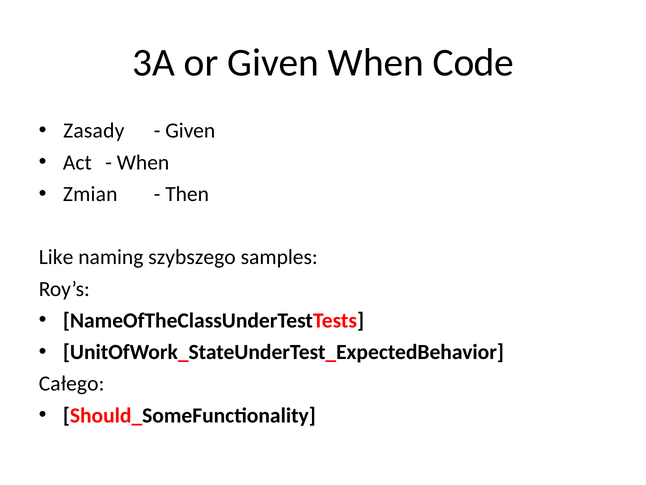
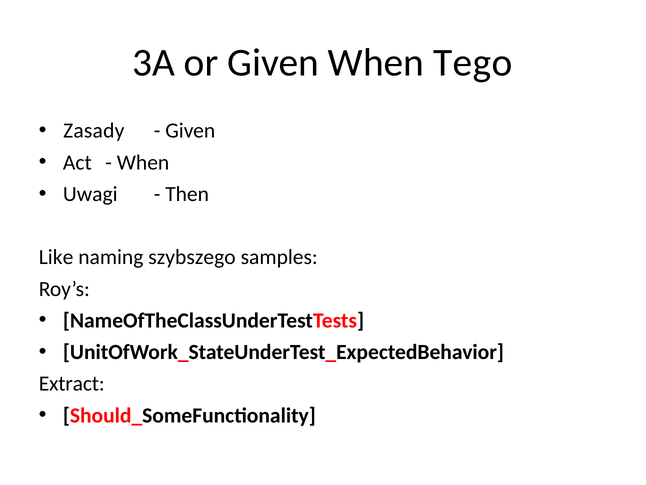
Code: Code -> Tego
Zmian: Zmian -> Uwagi
Całego: Całego -> Extract
